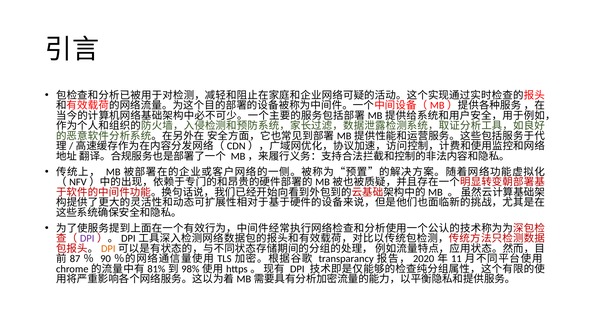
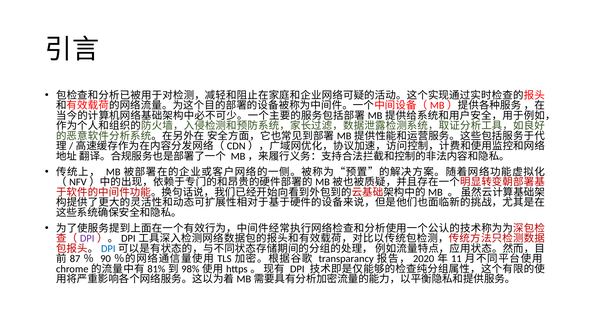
DPI at (108, 248) colour: orange -> blue
